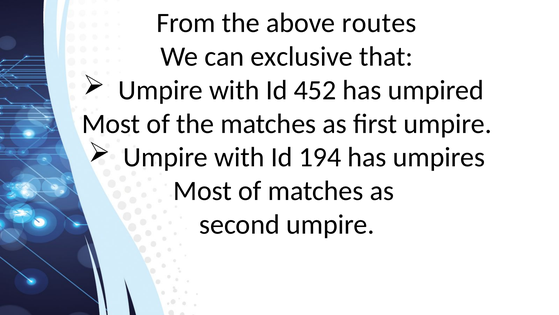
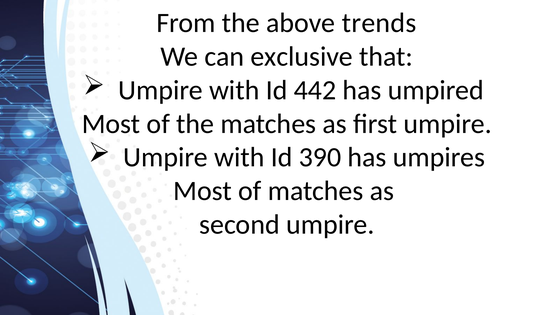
routes: routes -> trends
452: 452 -> 442
194: 194 -> 390
